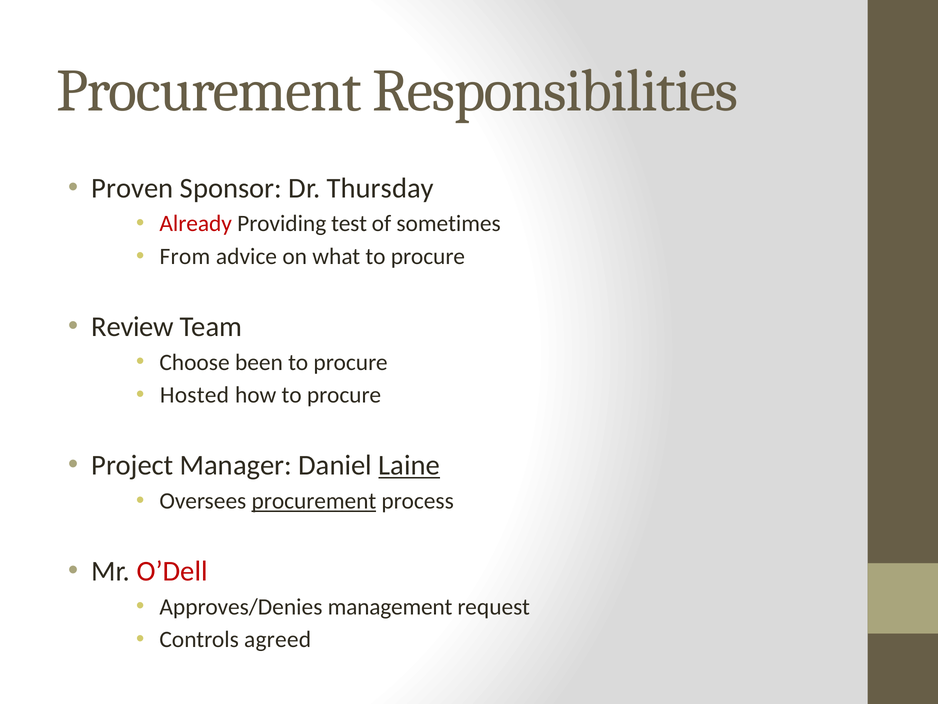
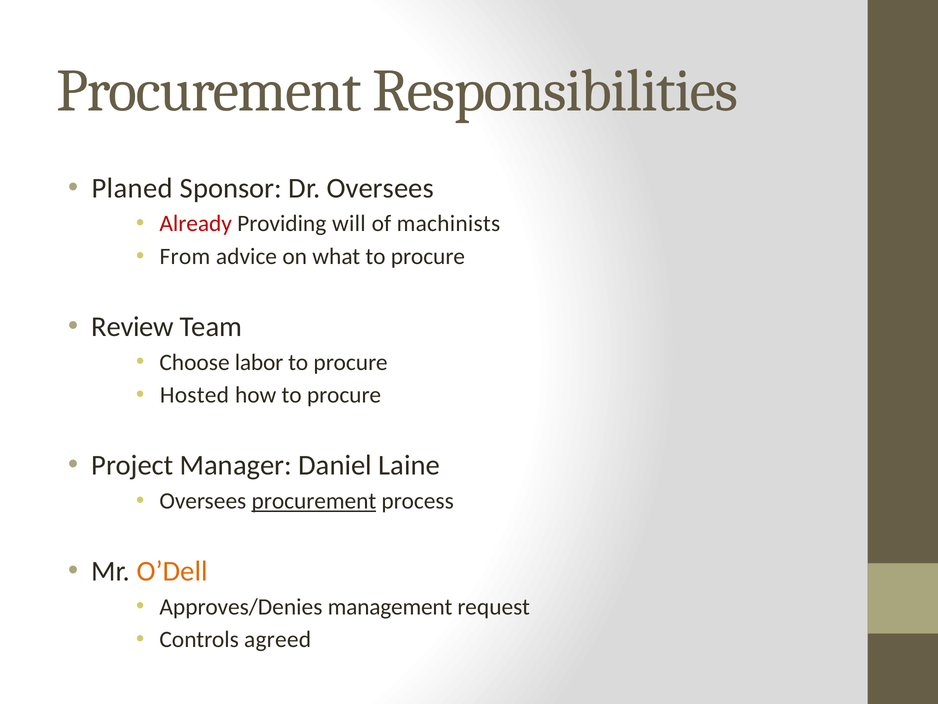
Proven: Proven -> Planed
Dr Thursday: Thursday -> Oversees
test: test -> will
sometimes: sometimes -> machinists
been: been -> labor
Laine underline: present -> none
O’Dell colour: red -> orange
